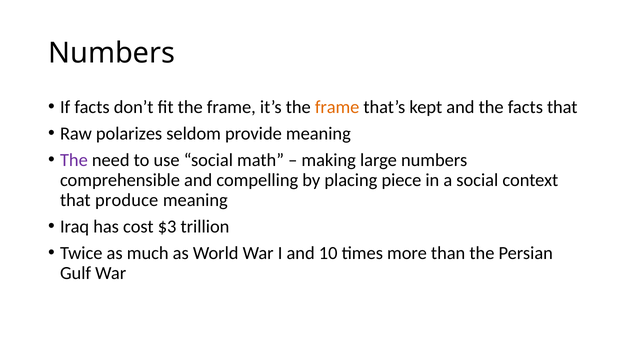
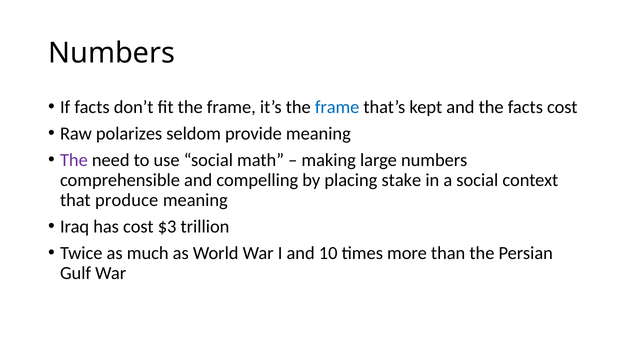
frame at (337, 107) colour: orange -> blue
facts that: that -> cost
piece: piece -> stake
